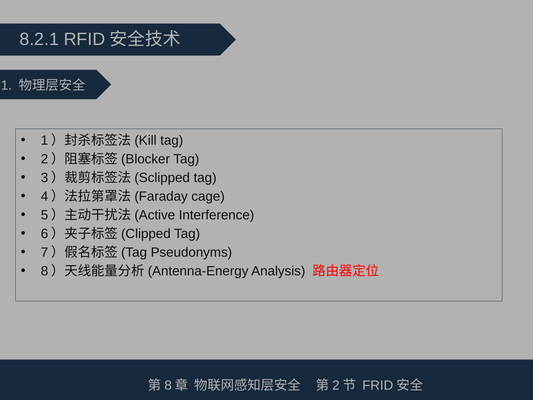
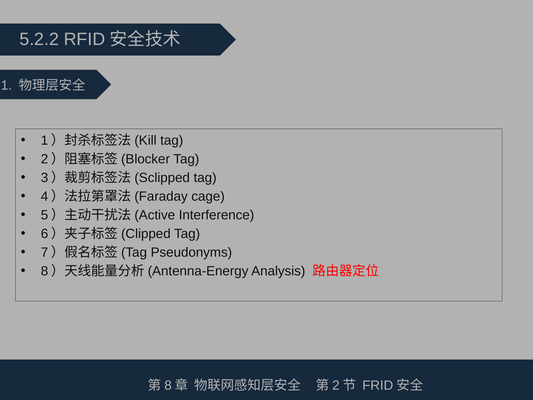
8.2.1: 8.2.1 -> 5.2.2
